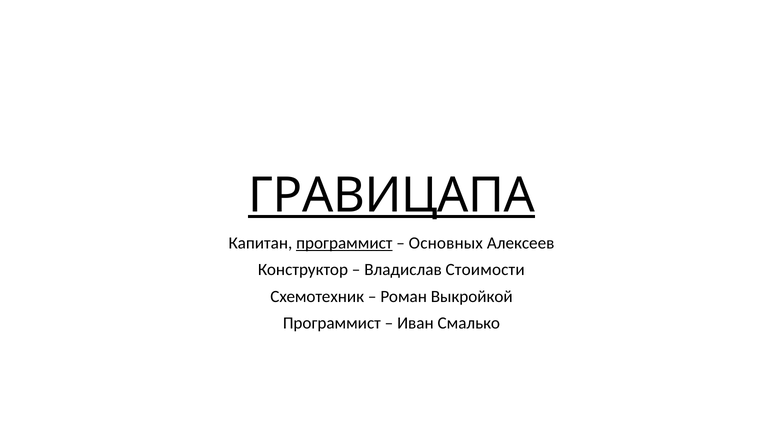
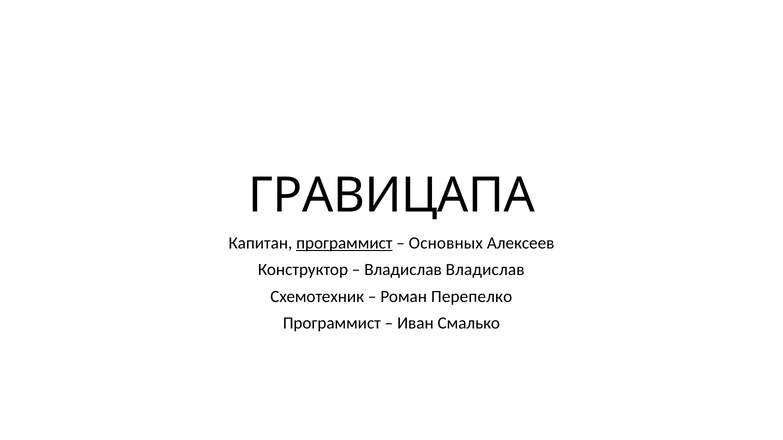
ГРАВИЦАПА underline: present -> none
Владислав Стоимости: Стоимости -> Владислав
Выкройкой: Выкройкой -> Перепелко
